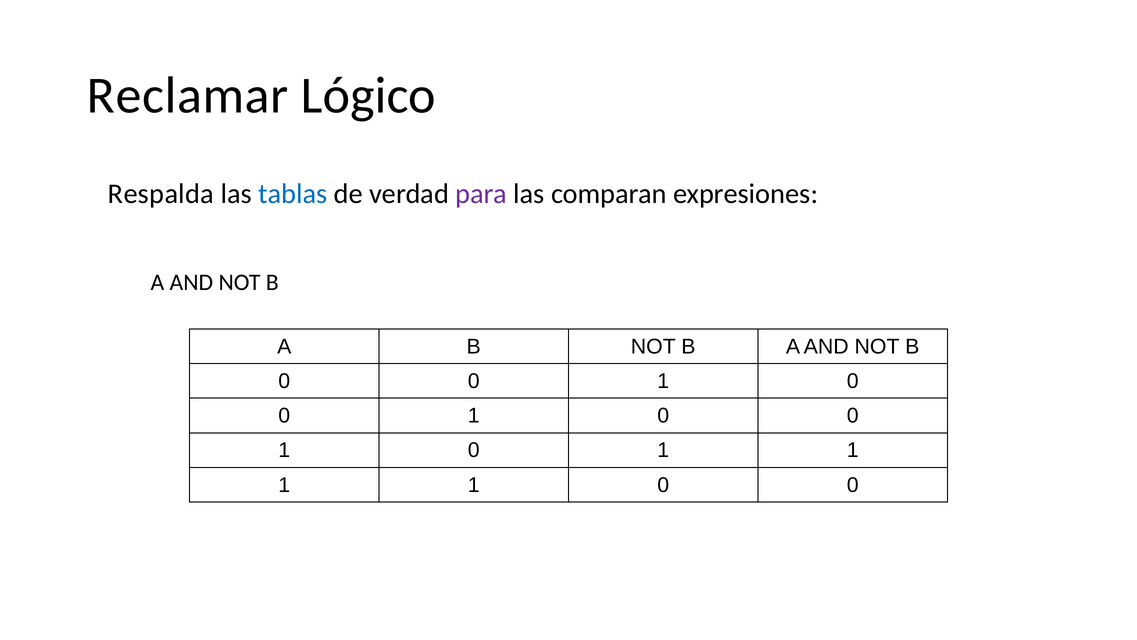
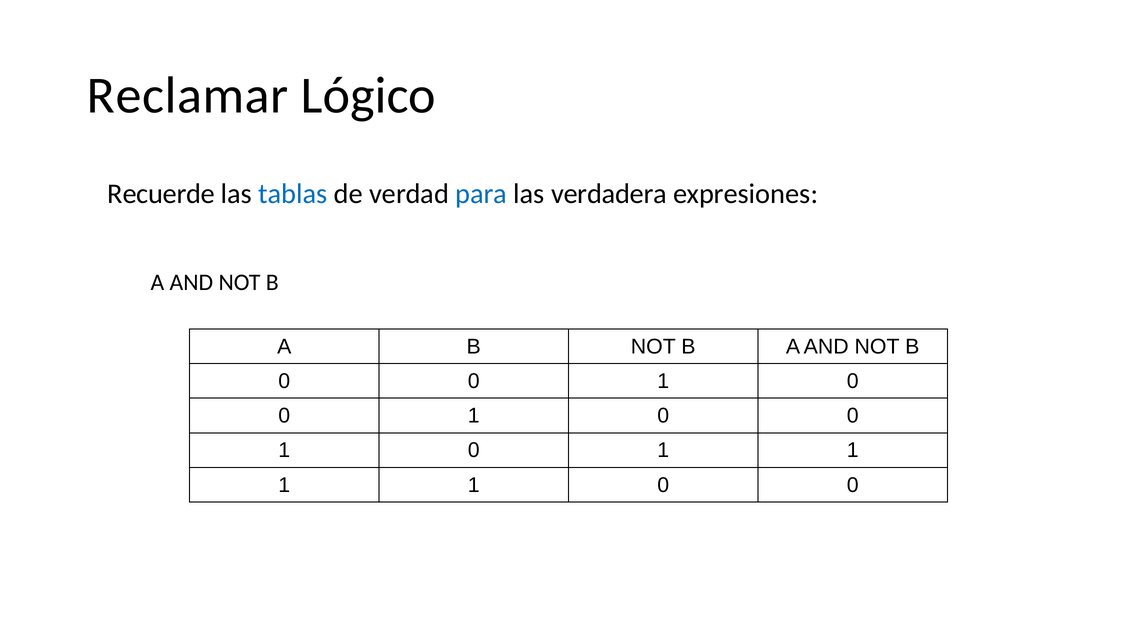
Respalda: Respalda -> Recuerde
para colour: purple -> blue
comparan: comparan -> verdadera
